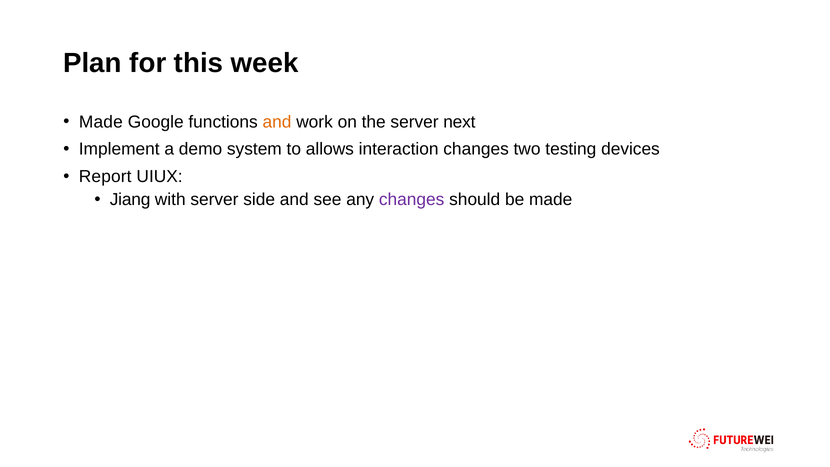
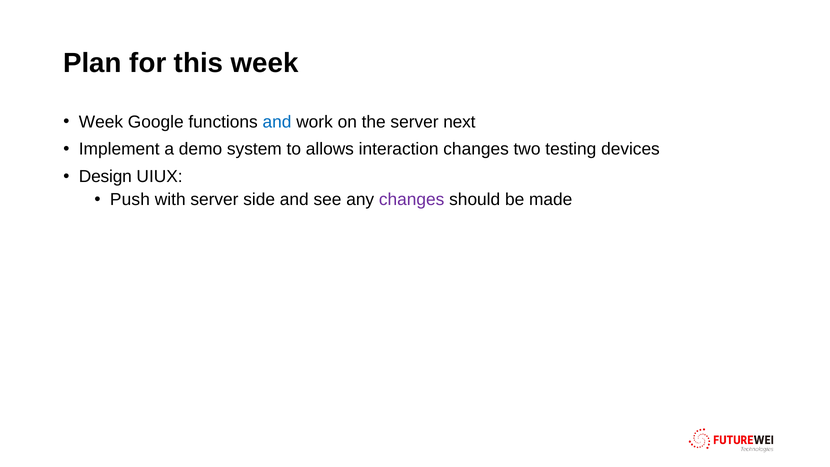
Made at (101, 122): Made -> Week
and at (277, 122) colour: orange -> blue
Report: Report -> Design
Jiang: Jiang -> Push
